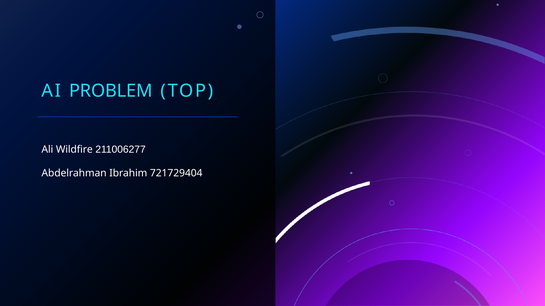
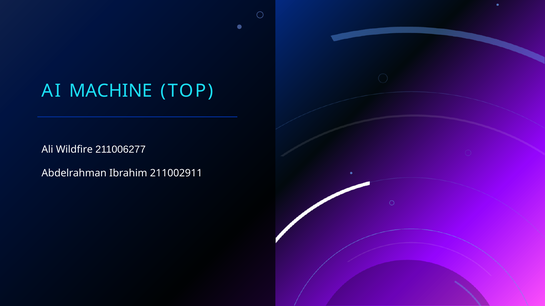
PROBLEM: PROBLEM -> MACHINE
721729404: 721729404 -> 211002911
